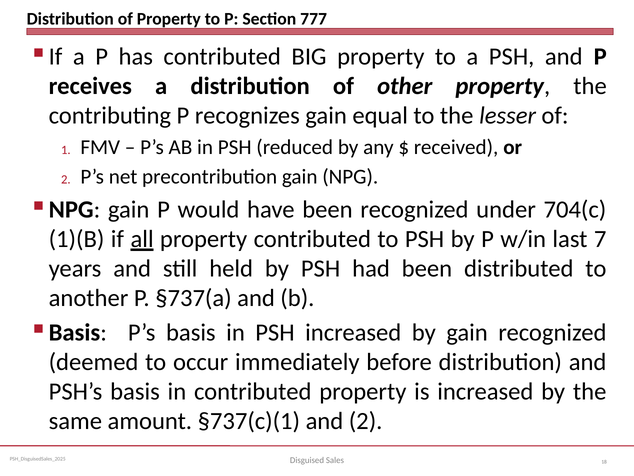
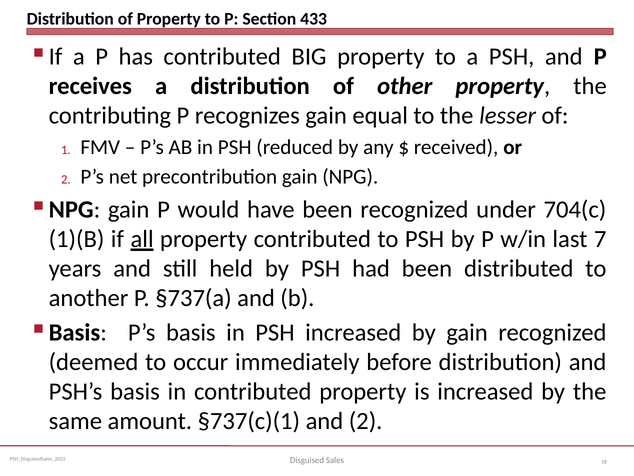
777: 777 -> 433
